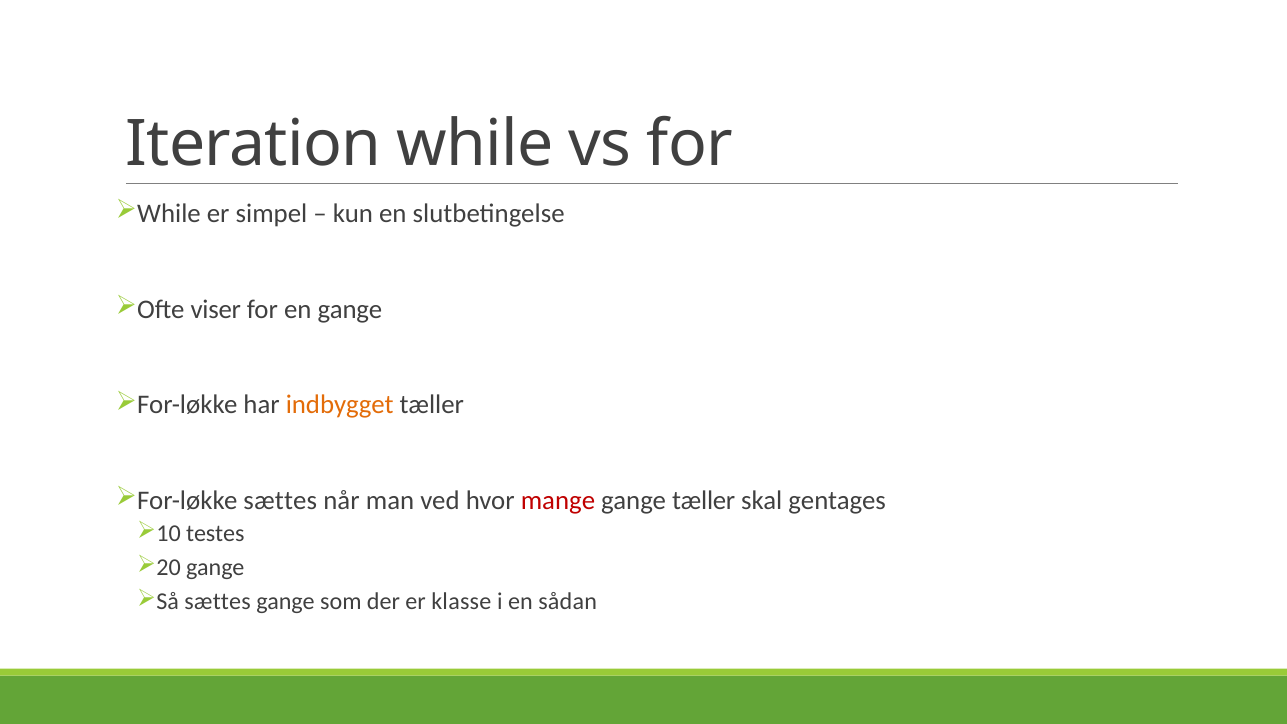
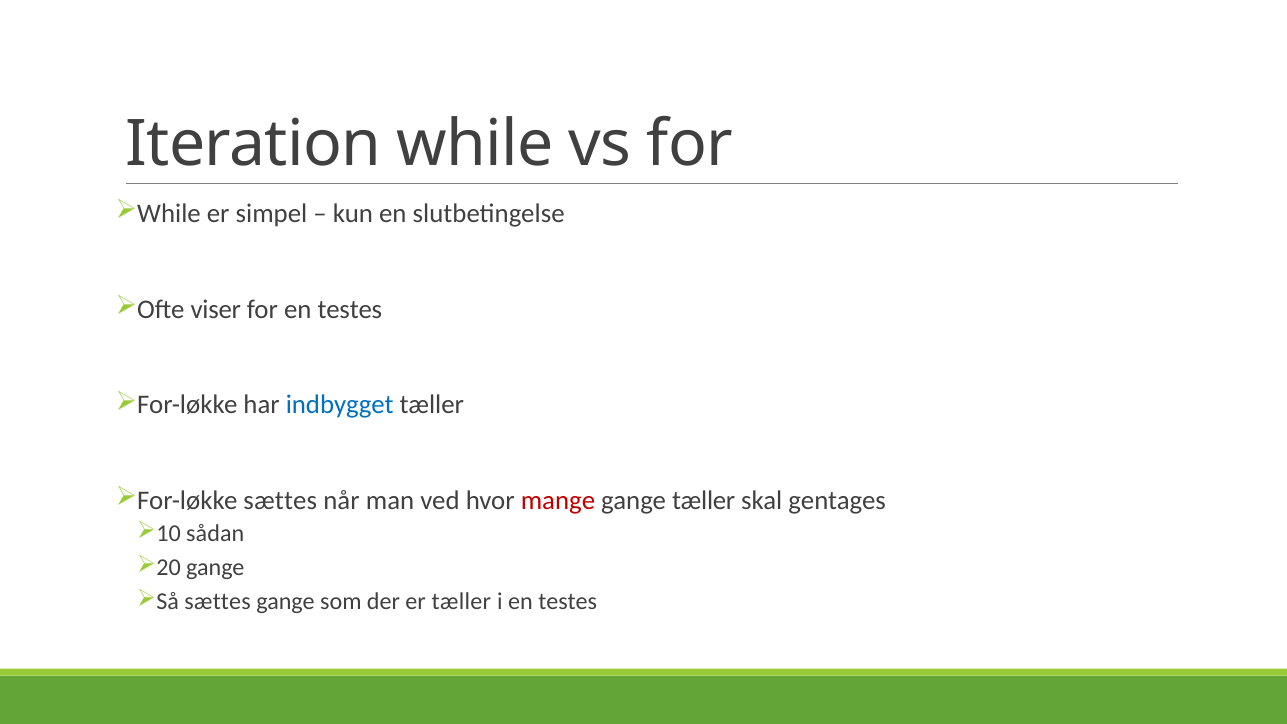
for en gange: gange -> testes
indbygget colour: orange -> blue
testes: testes -> sådan
er klasse: klasse -> tæller
i en sådan: sådan -> testes
